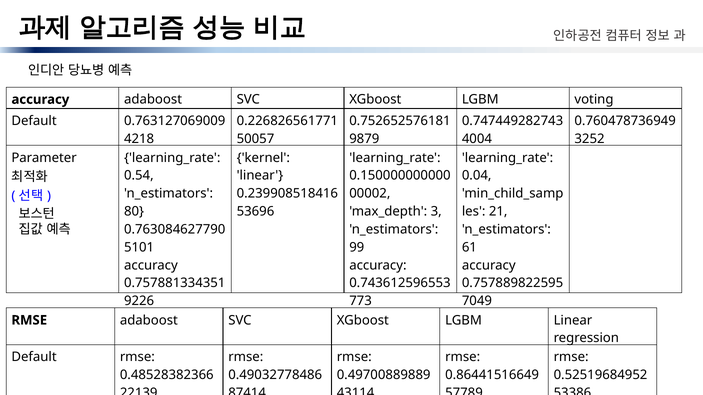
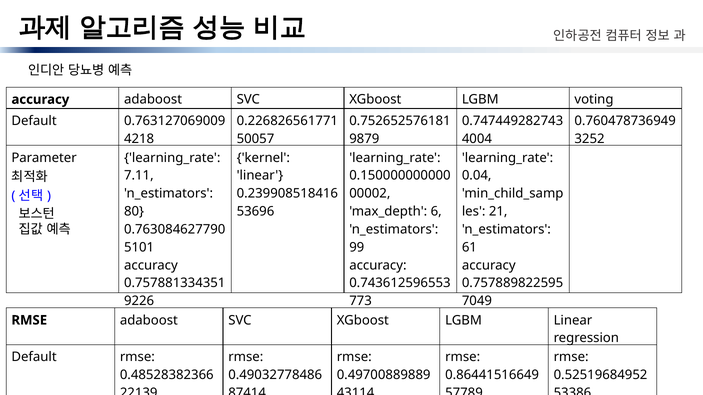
0.54: 0.54 -> 7.11
3: 3 -> 6
